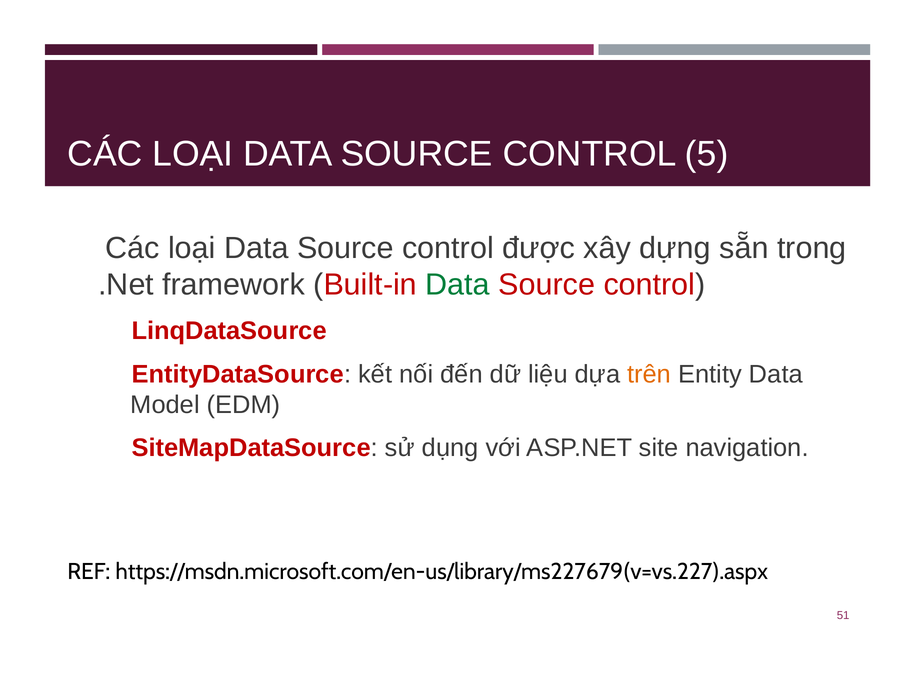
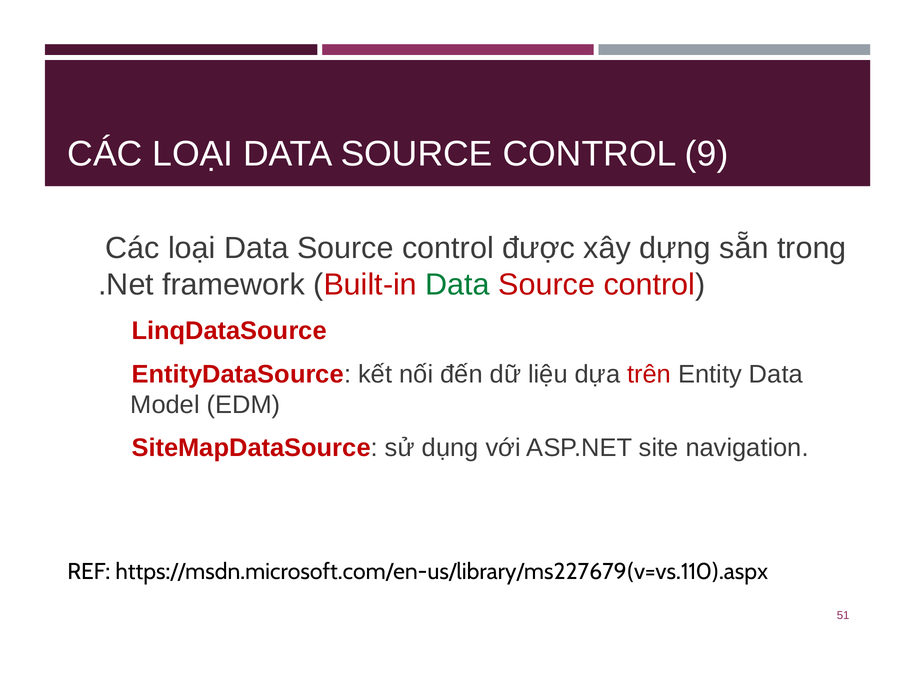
5: 5 -> 9
trên colour: orange -> red
https://msdn.microsoft.com/en-us/library/ms227679(v=vs.227).aspx: https://msdn.microsoft.com/en-us/library/ms227679(v=vs.227).aspx -> https://msdn.microsoft.com/en-us/library/ms227679(v=vs.110).aspx
